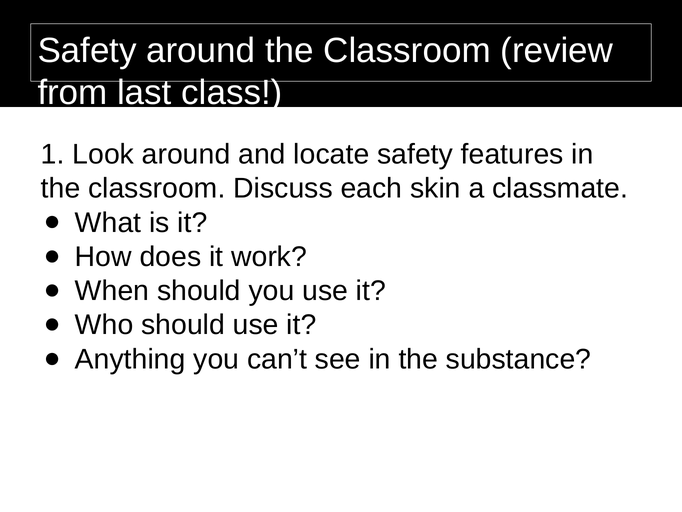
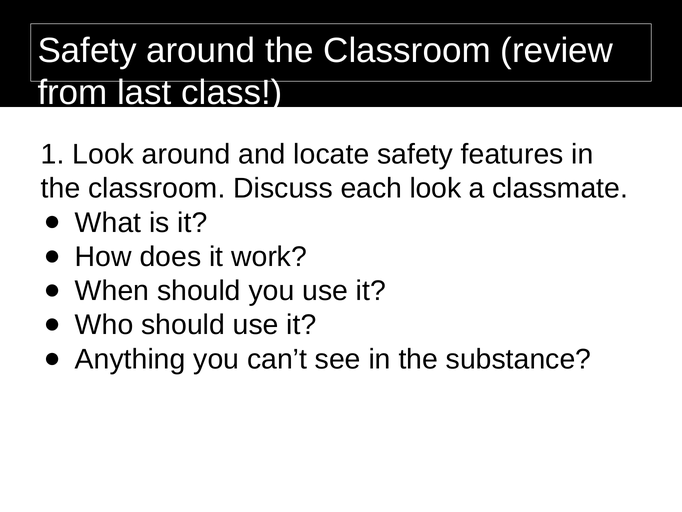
each skin: skin -> look
